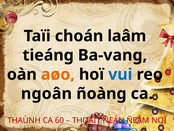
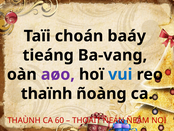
laâm: laâm -> baáy
aøo colour: orange -> purple
ngoân: ngoân -> thaïnh
